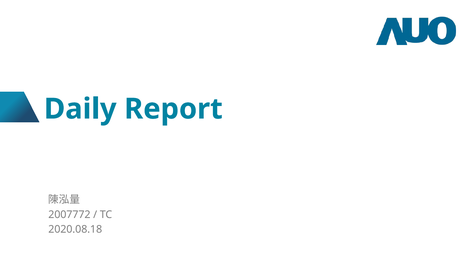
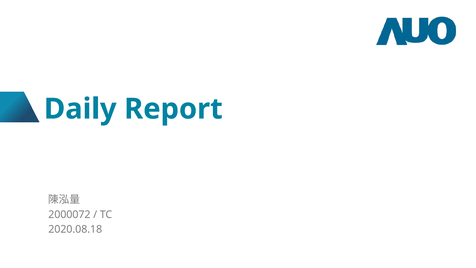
2007772: 2007772 -> 2000072
